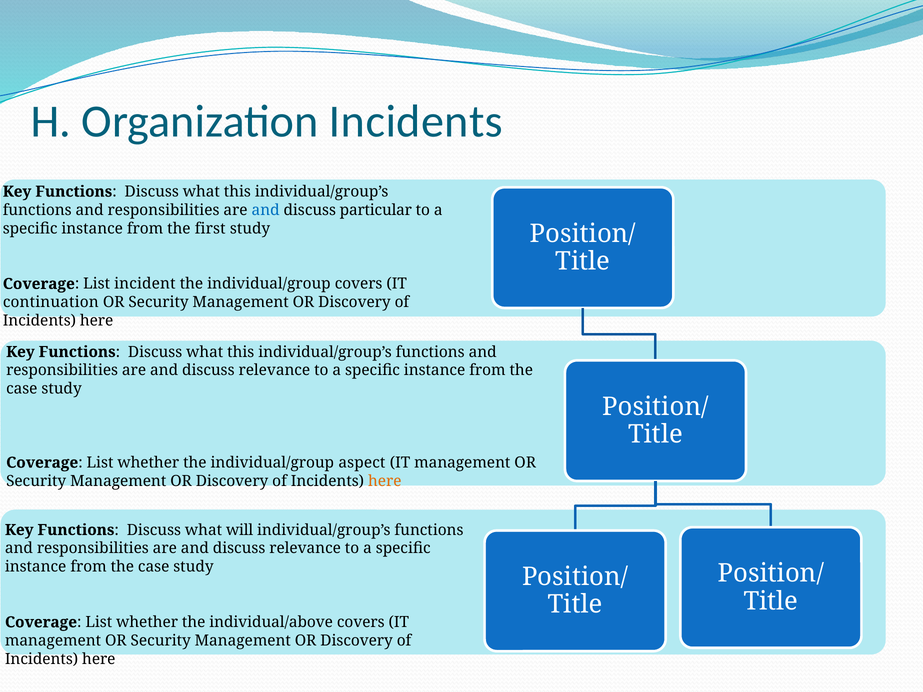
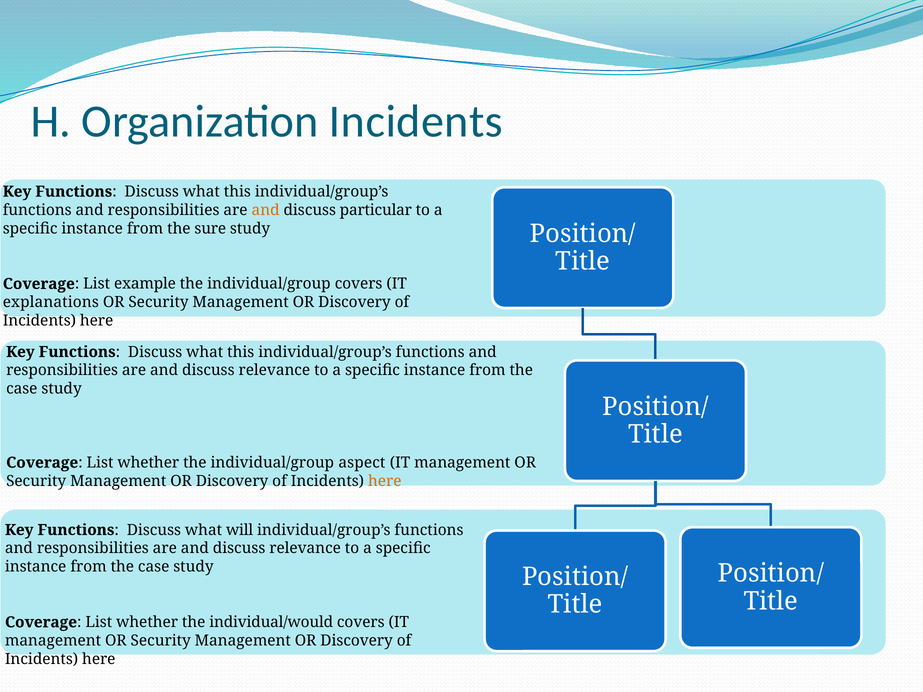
and at (266, 210) colour: blue -> orange
first: first -> sure
incident: incident -> example
continuation: continuation -> explanations
individual/above: individual/above -> individual/would
